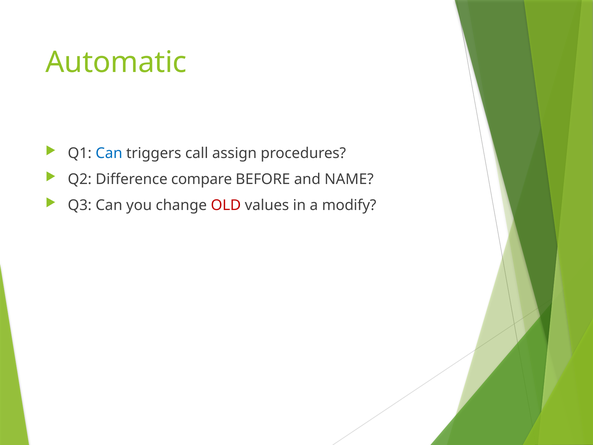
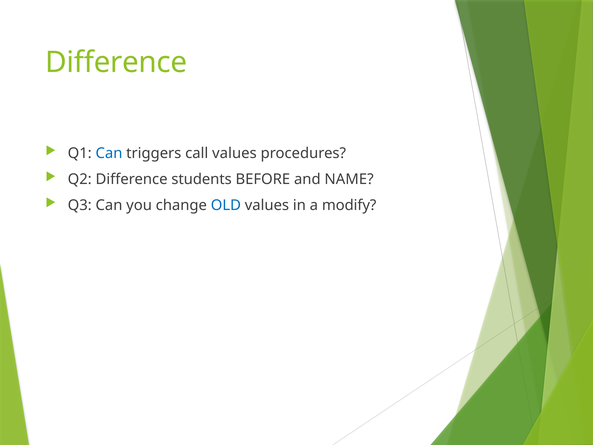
Automatic at (116, 62): Automatic -> Difference
call assign: assign -> values
compare: compare -> students
OLD colour: red -> blue
